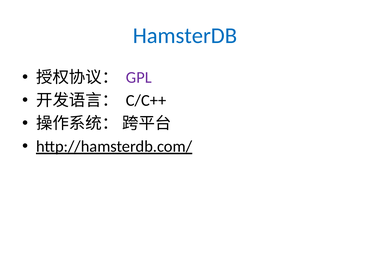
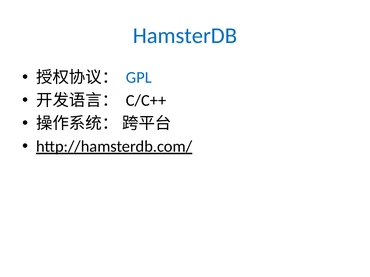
GPL colour: purple -> blue
